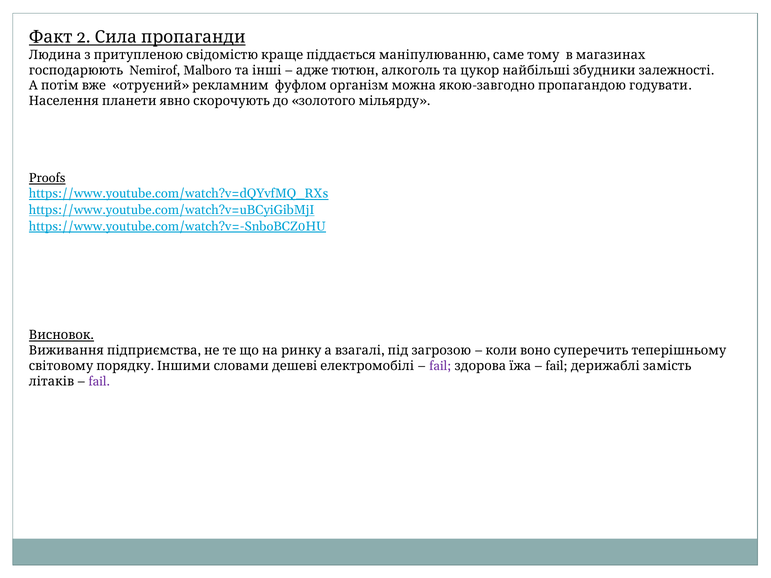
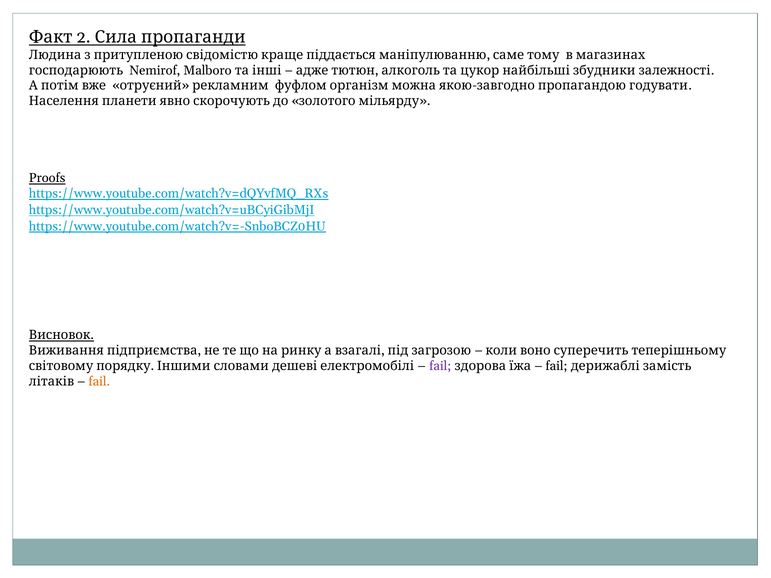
fail at (99, 381) colour: purple -> orange
